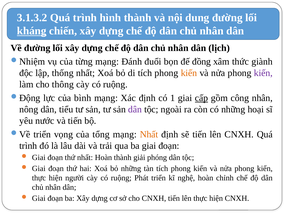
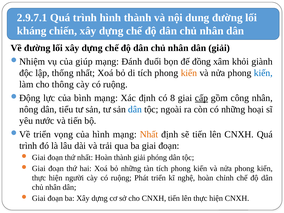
3.1.3.2: 3.1.3.2 -> 2.9.7.1
kháng underline: present -> none
dân lịch: lịch -> giải
từng: từng -> giúp
thức: thức -> khỏi
kiến at (263, 73) colour: purple -> blue
1: 1 -> 8
dân at (135, 109) colour: purple -> blue
của tổng: tổng -> hình
